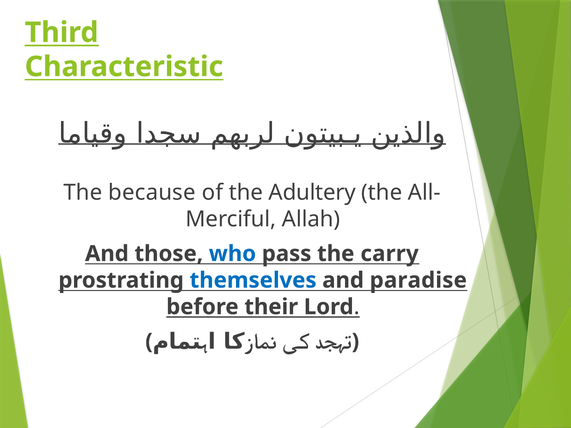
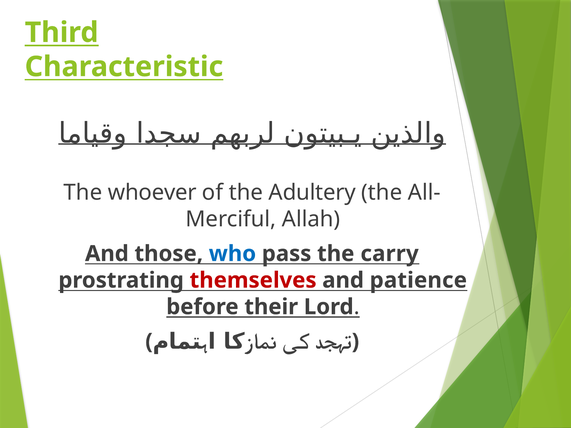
because: because -> whoever
themselves colour: blue -> red
paradise: paradise -> patience
